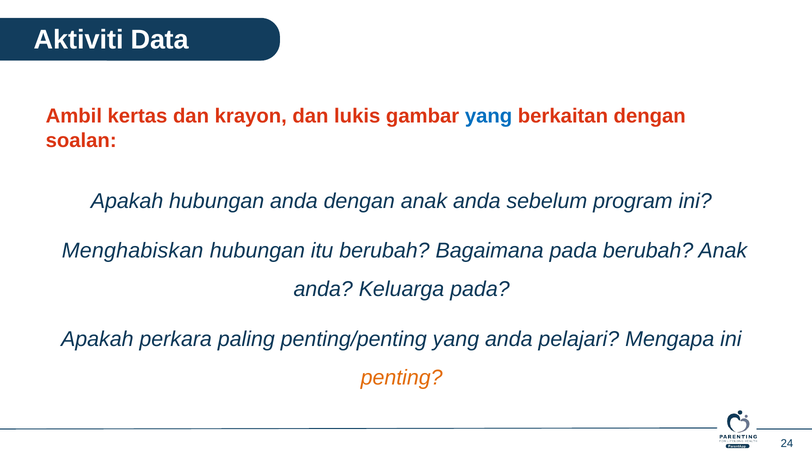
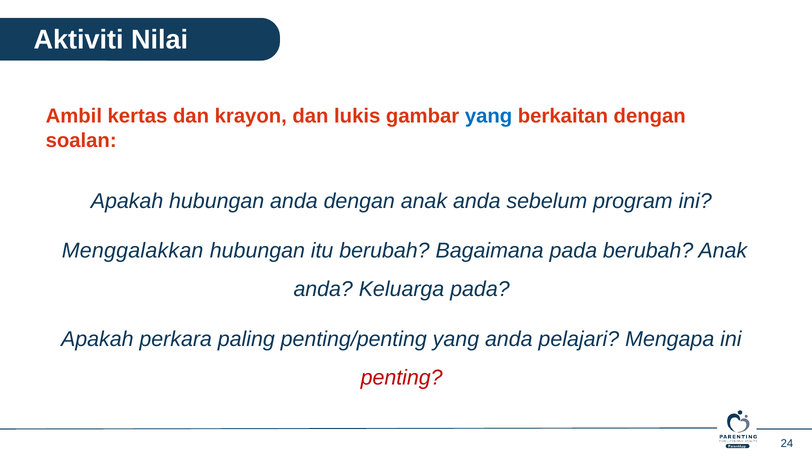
Data: Data -> Nilai
Menghabiskan: Menghabiskan -> Menggalakkan
penting colour: orange -> red
